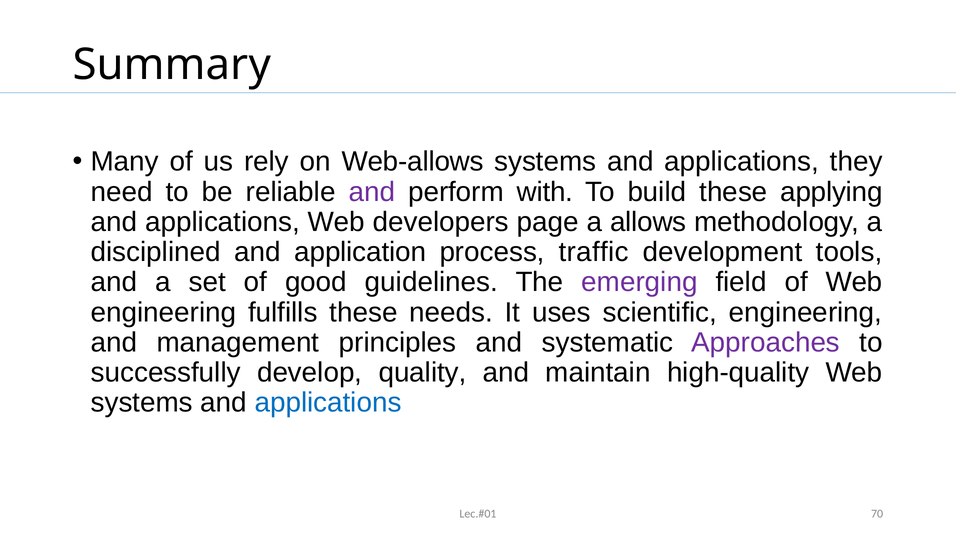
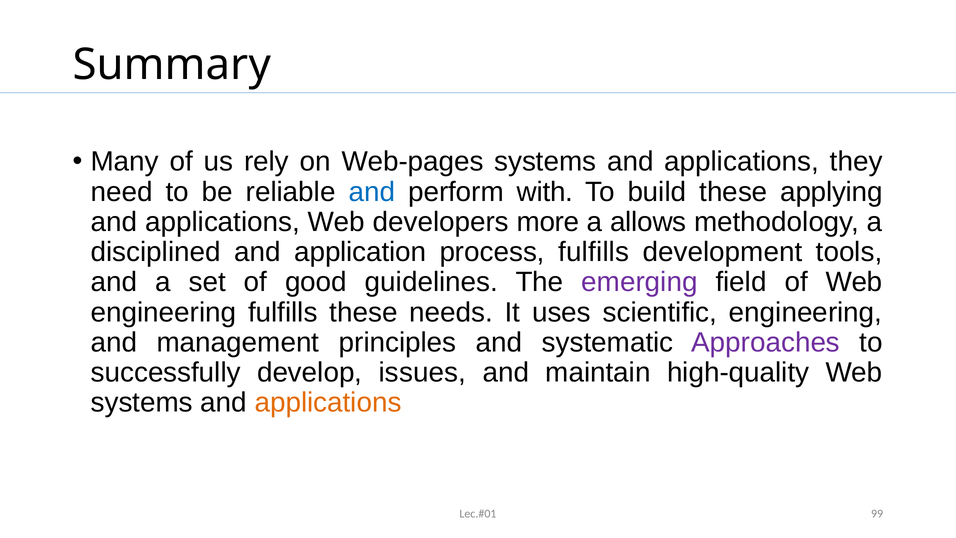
Web-allows: Web-allows -> Web-pages
and at (372, 192) colour: purple -> blue
page: page -> more
process traffic: traffic -> fulfills
quality: quality -> issues
applications at (328, 403) colour: blue -> orange
70: 70 -> 99
